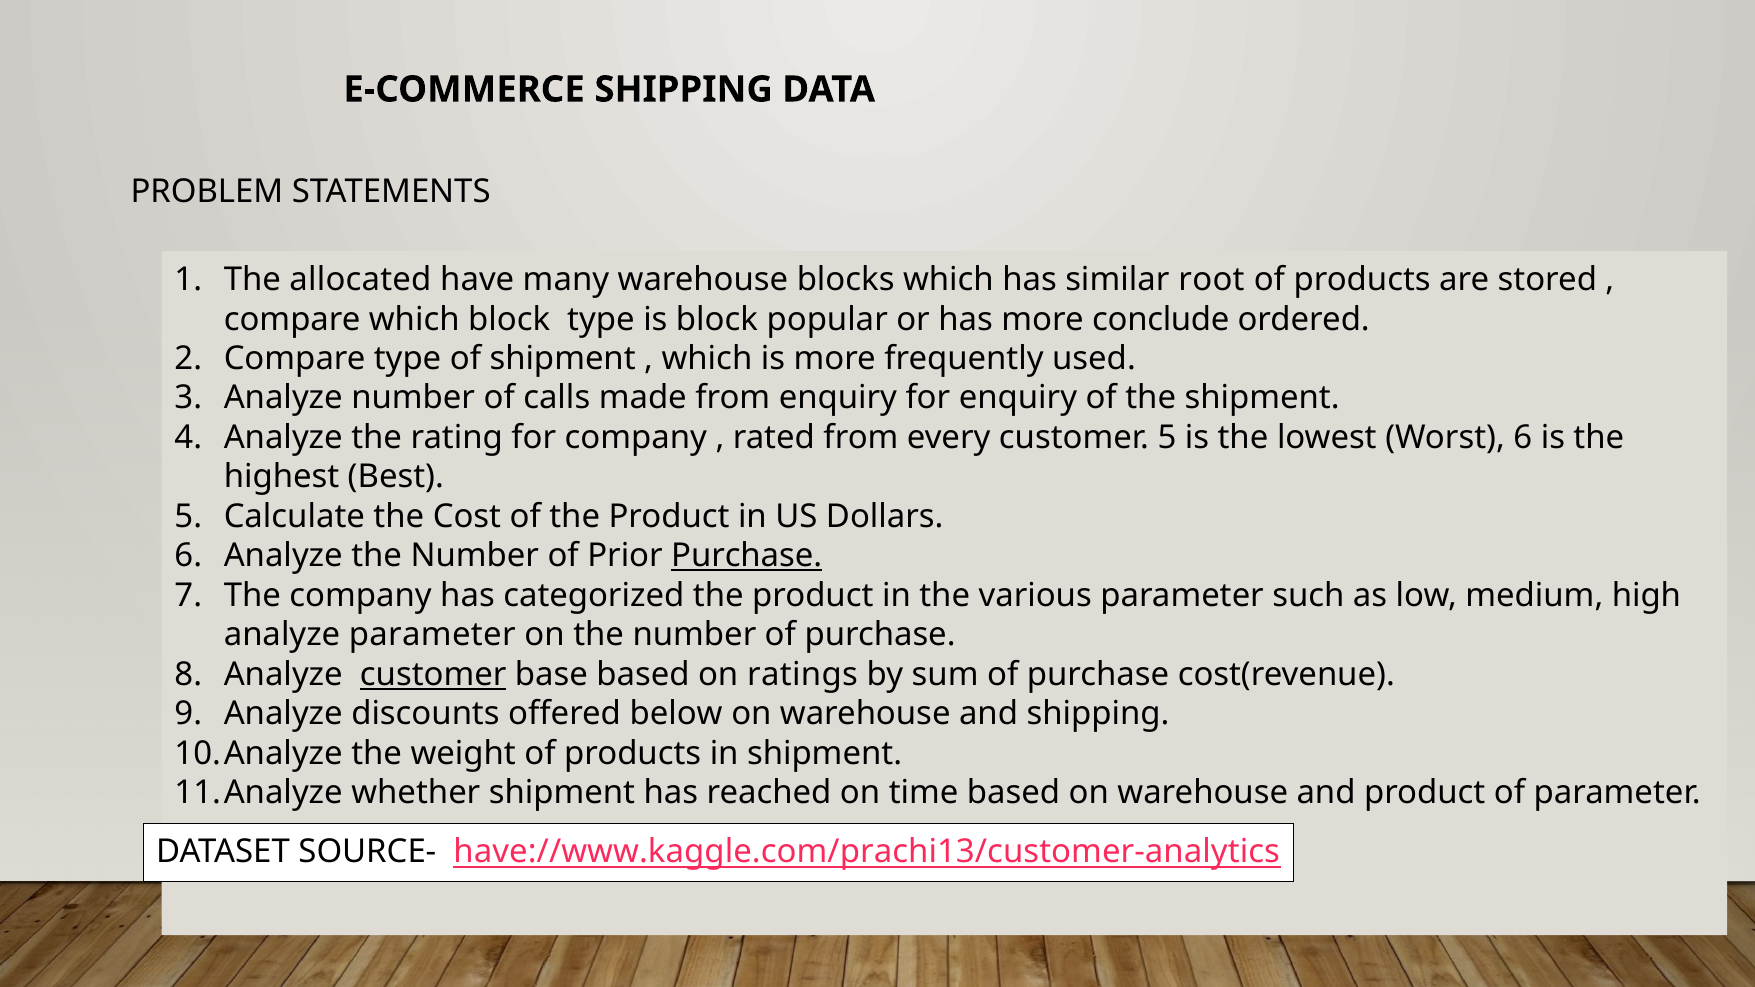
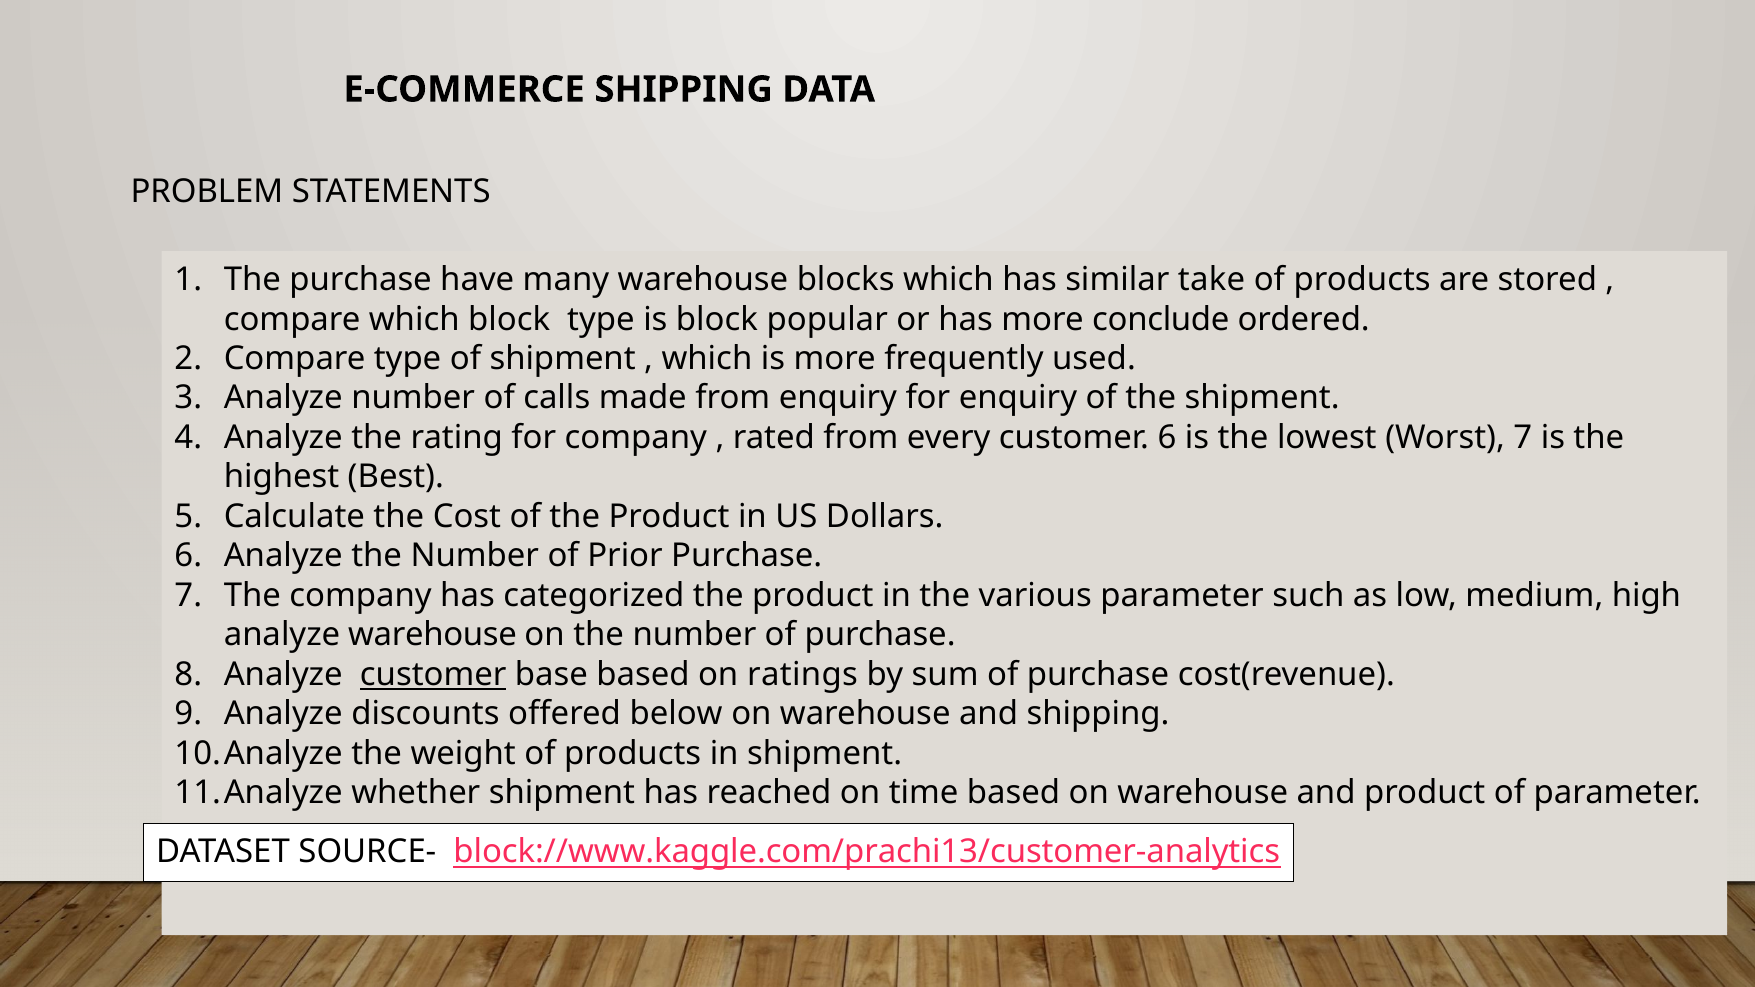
The allocated: allocated -> purchase
root: root -> take
customer 5: 5 -> 6
Worst 6: 6 -> 7
Purchase at (747, 556) underline: present -> none
analyze parameter: parameter -> warehouse
have://www.kaggle.com/prachi13/customer-analytics: have://www.kaggle.com/prachi13/customer-analytics -> block://www.kaggle.com/prachi13/customer-analytics
